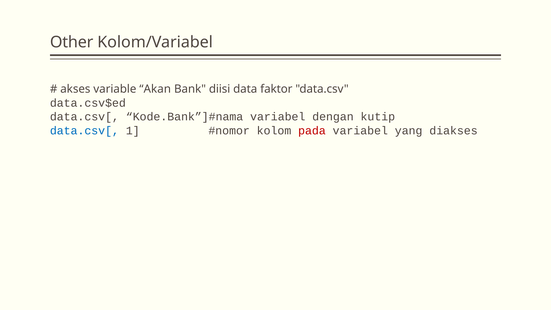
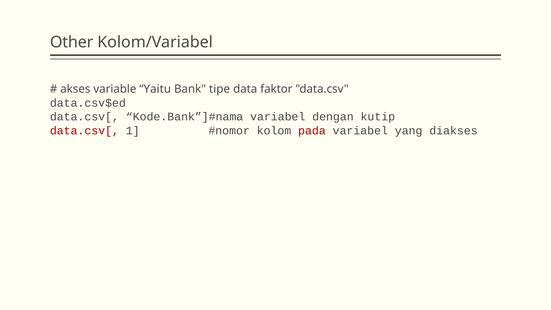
Akan: Akan -> Yaitu
diisi: diisi -> tipe
data.csv[ at (84, 131) colour: blue -> red
